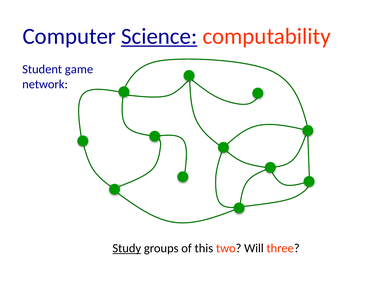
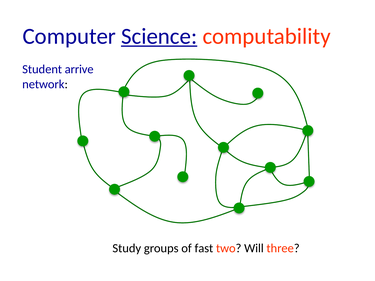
game: game -> arrive
Study underline: present -> none
this: this -> fast
